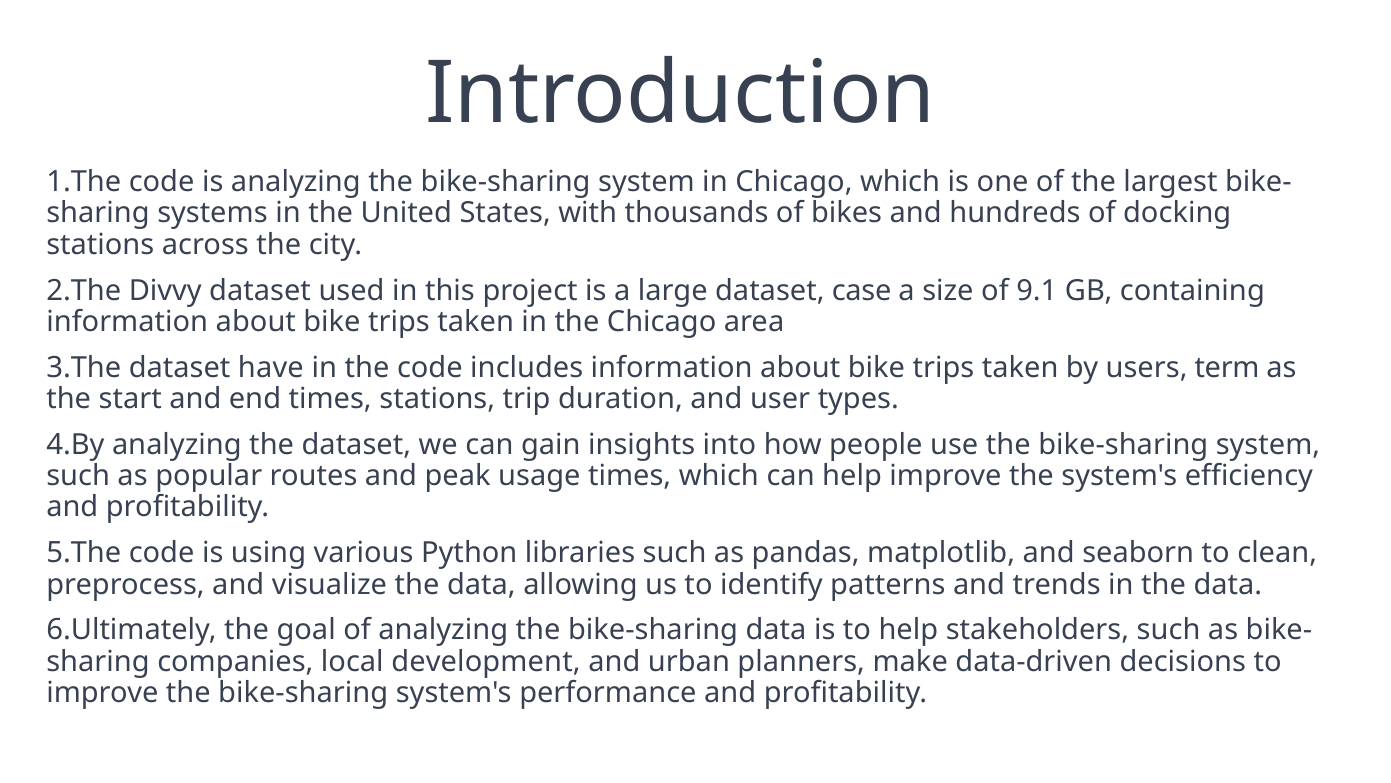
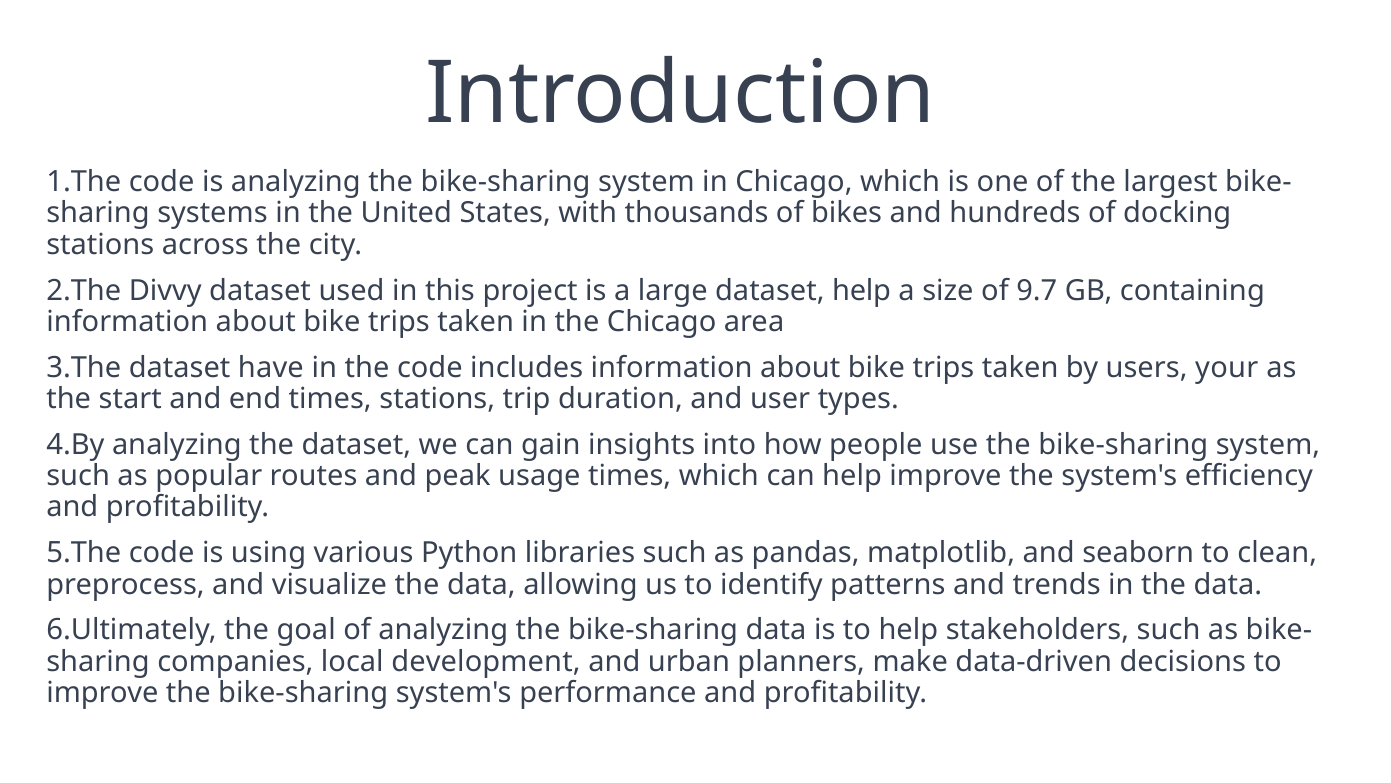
dataset case: case -> help
9.1: 9.1 -> 9.7
term: term -> your
